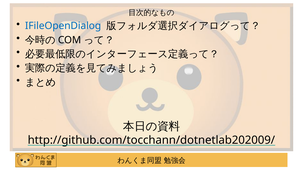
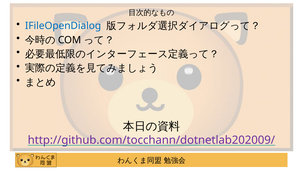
http://github.com/tocchann/dotnetlab202009/ colour: black -> purple
